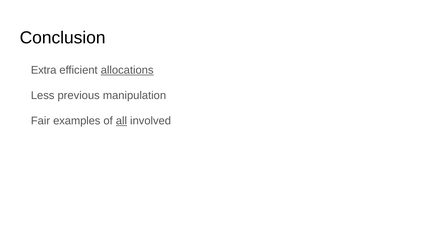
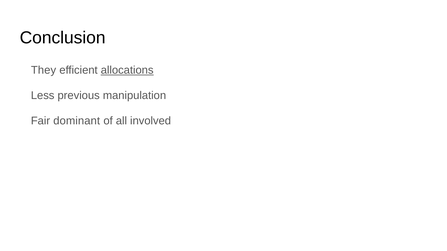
Extra: Extra -> They
examples: examples -> dominant
all underline: present -> none
